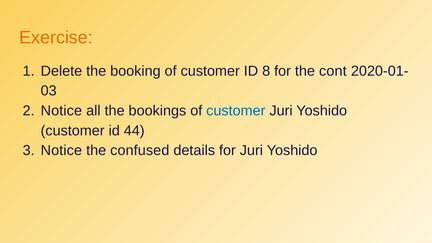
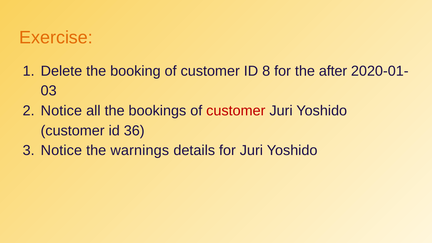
cont: cont -> after
customer at (236, 111) colour: blue -> red
44: 44 -> 36
confused: confused -> warnings
